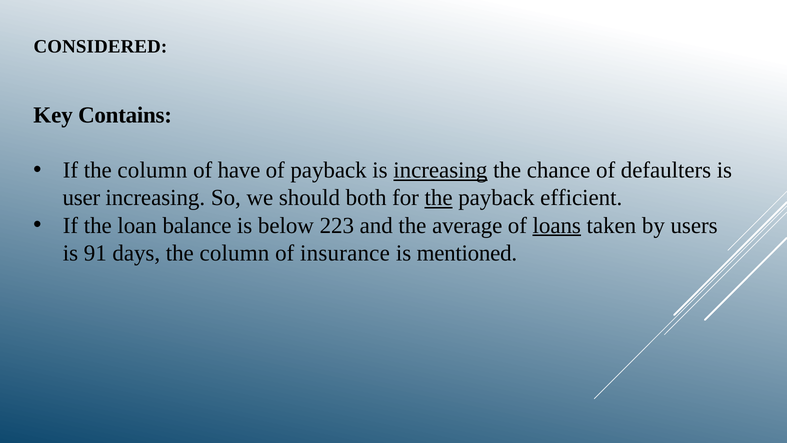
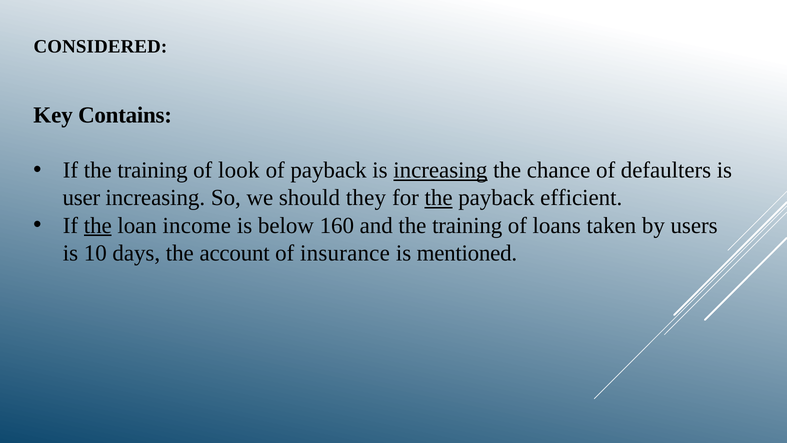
If the column: column -> training
have: have -> look
both: both -> they
the at (98, 225) underline: none -> present
balance: balance -> income
223: 223 -> 160
and the average: average -> training
loans underline: present -> none
91: 91 -> 10
days the column: column -> account
